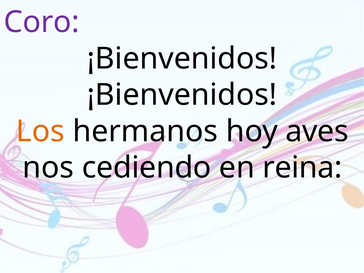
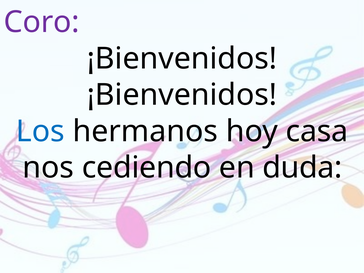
Los colour: orange -> blue
aves: aves -> casa
reina: reina -> duda
